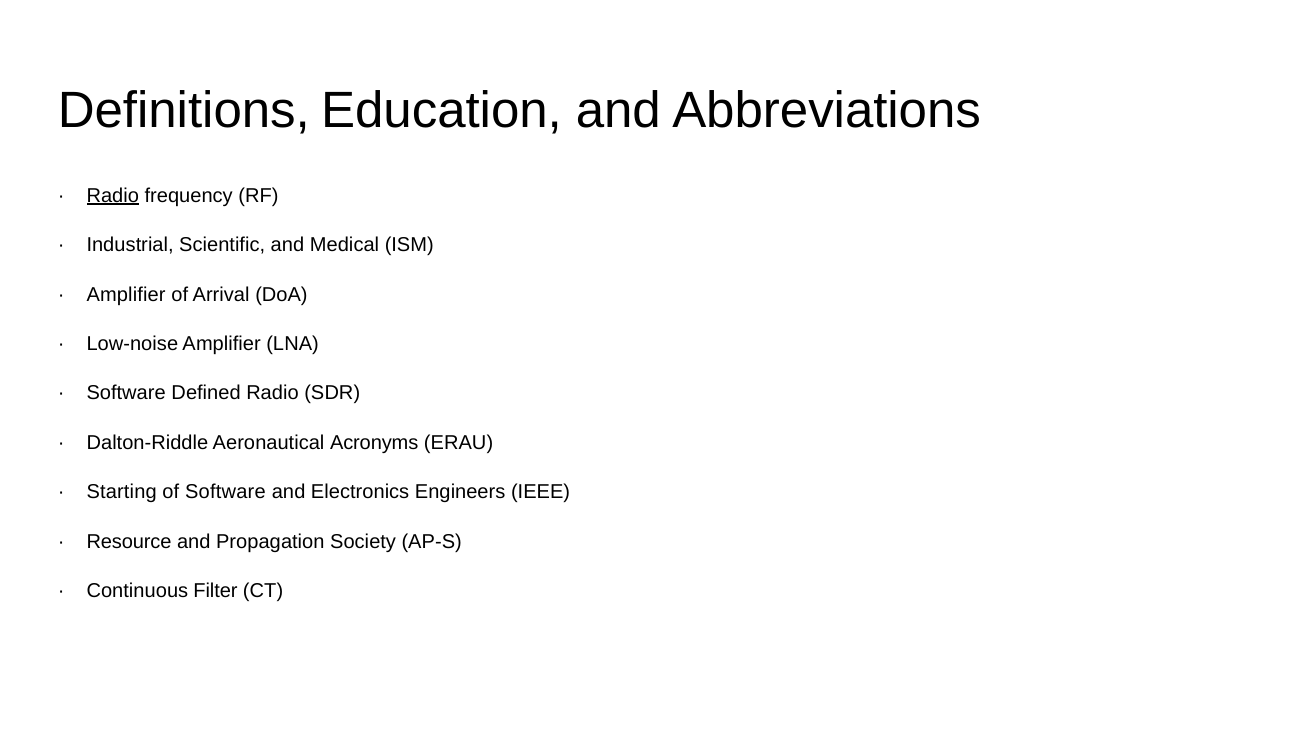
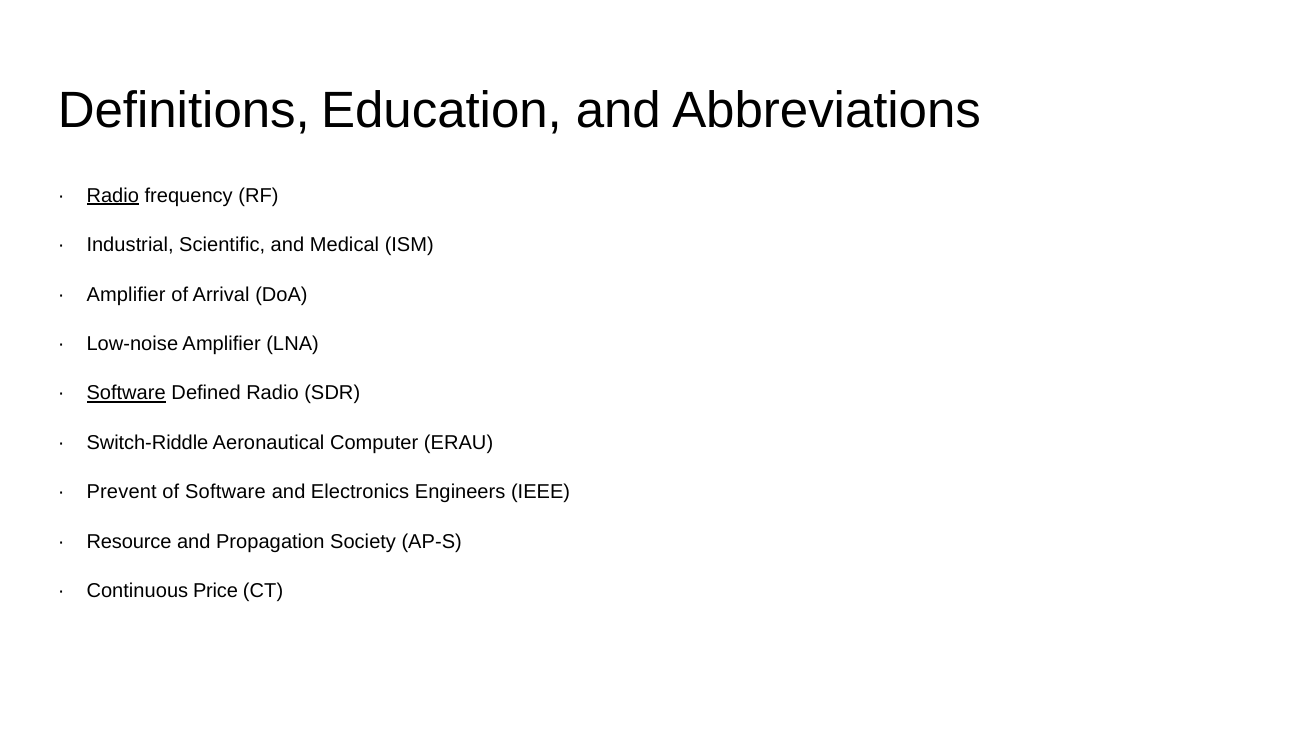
Software at (126, 394) underline: none -> present
Dalton-Riddle: Dalton-Riddle -> Switch-Riddle
Acronyms: Acronyms -> Computer
Starting: Starting -> Prevent
Filter: Filter -> Price
